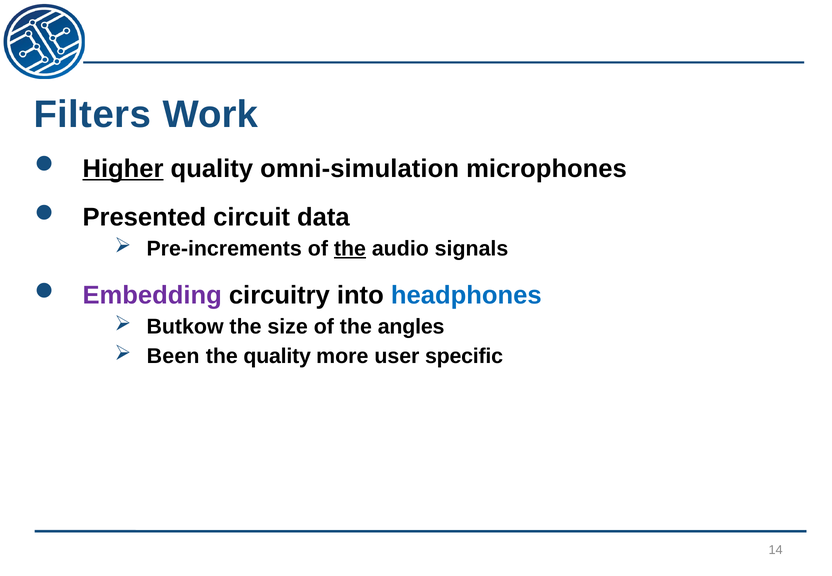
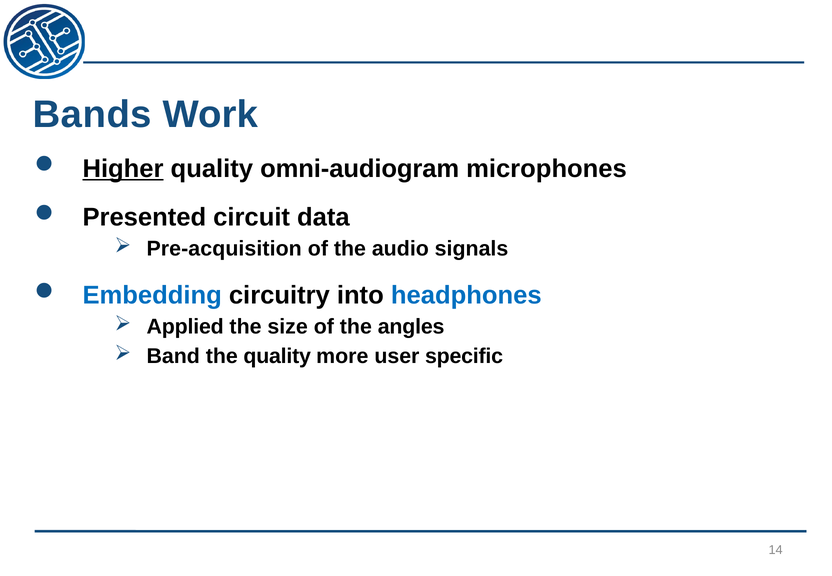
Filters: Filters -> Bands
omni-simulation: omni-simulation -> omni-audiogram
Pre-increments: Pre-increments -> Pre-acquisition
the at (350, 249) underline: present -> none
Embedding colour: purple -> blue
Butkow: Butkow -> Applied
Been: Been -> Band
